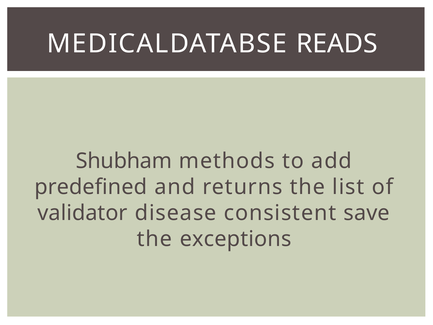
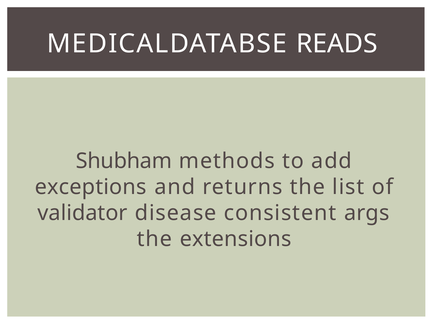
predefined: predefined -> exceptions
save: save -> args
exceptions: exceptions -> extensions
